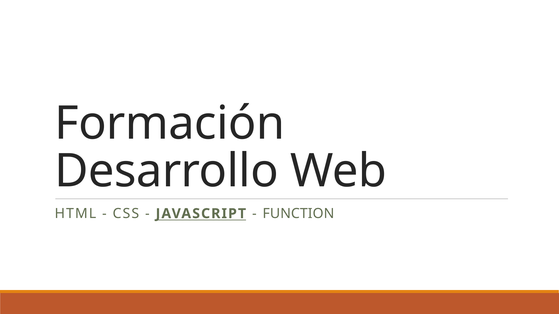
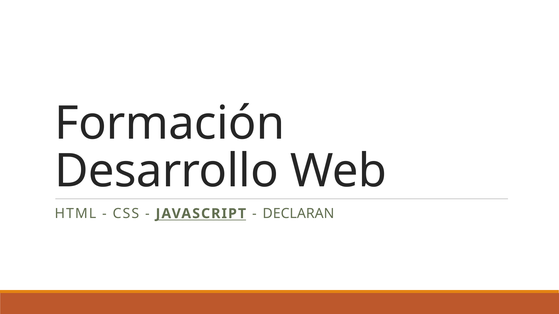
FUNCTION: FUNCTION -> DECLARAN
